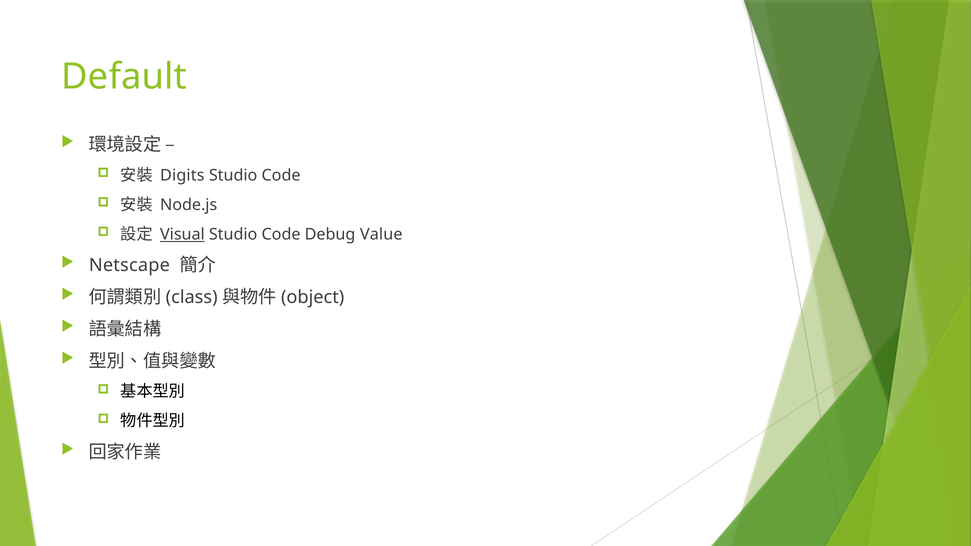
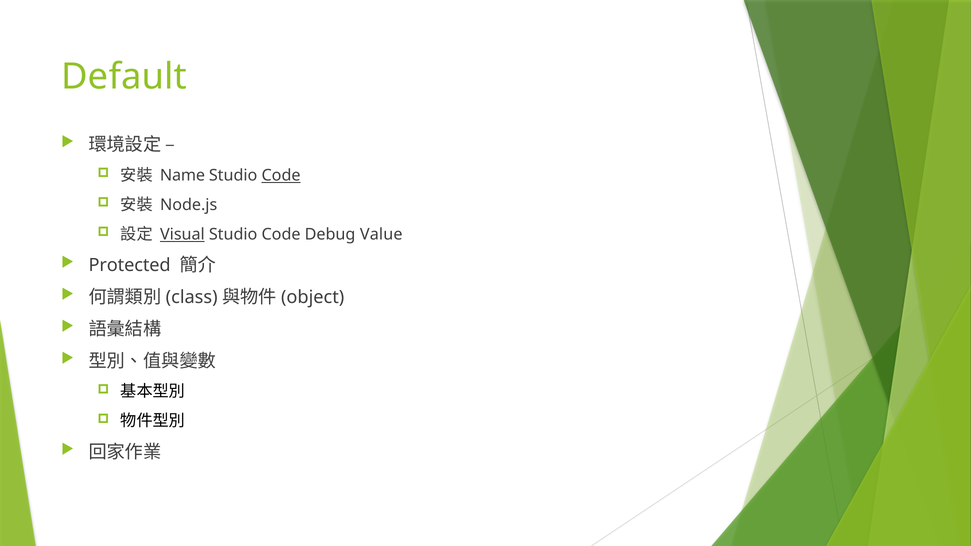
Digits: Digits -> Name
Code at (281, 175) underline: none -> present
Netscape: Netscape -> Protected
